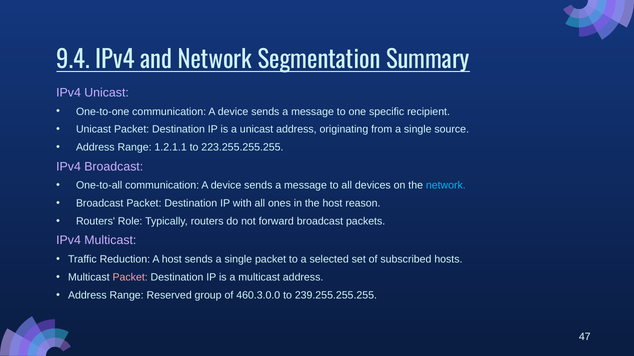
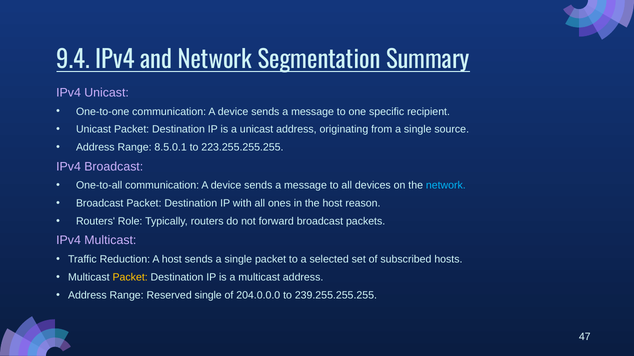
1.2.1.1: 1.2.1.1 -> 8.5.0.1
Packet at (130, 278) colour: pink -> yellow
Reserved group: group -> single
460.3.0.0: 460.3.0.0 -> 204.0.0.0
